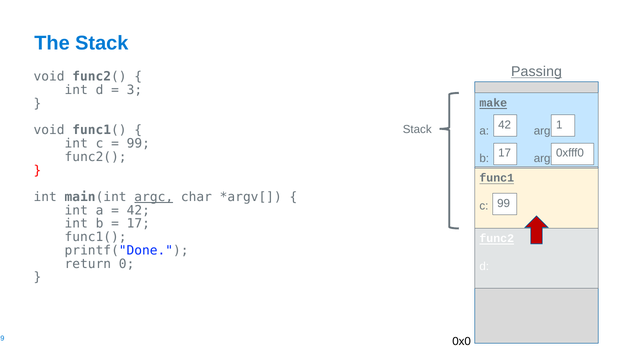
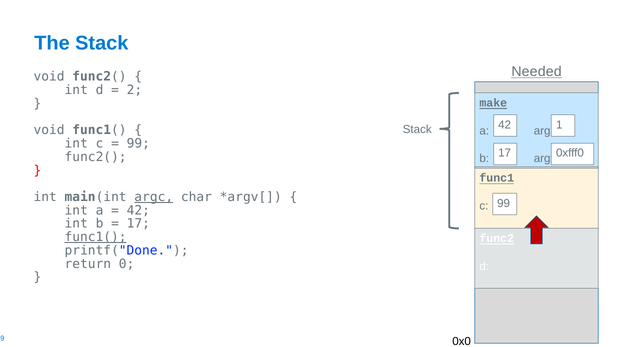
Passing: Passing -> Needed
3: 3 -> 2
func1( at (96, 237) underline: none -> present
